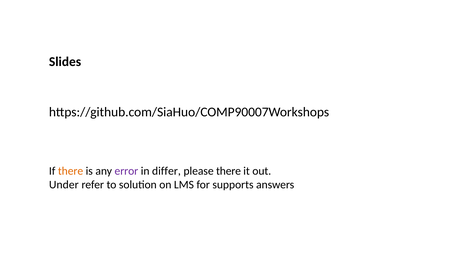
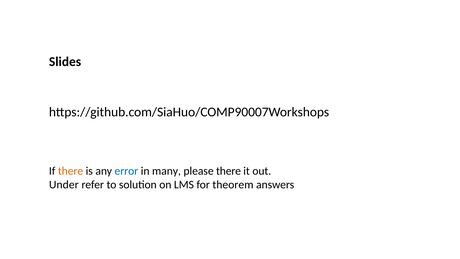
error colour: purple -> blue
differ: differ -> many
supports: supports -> theorem
